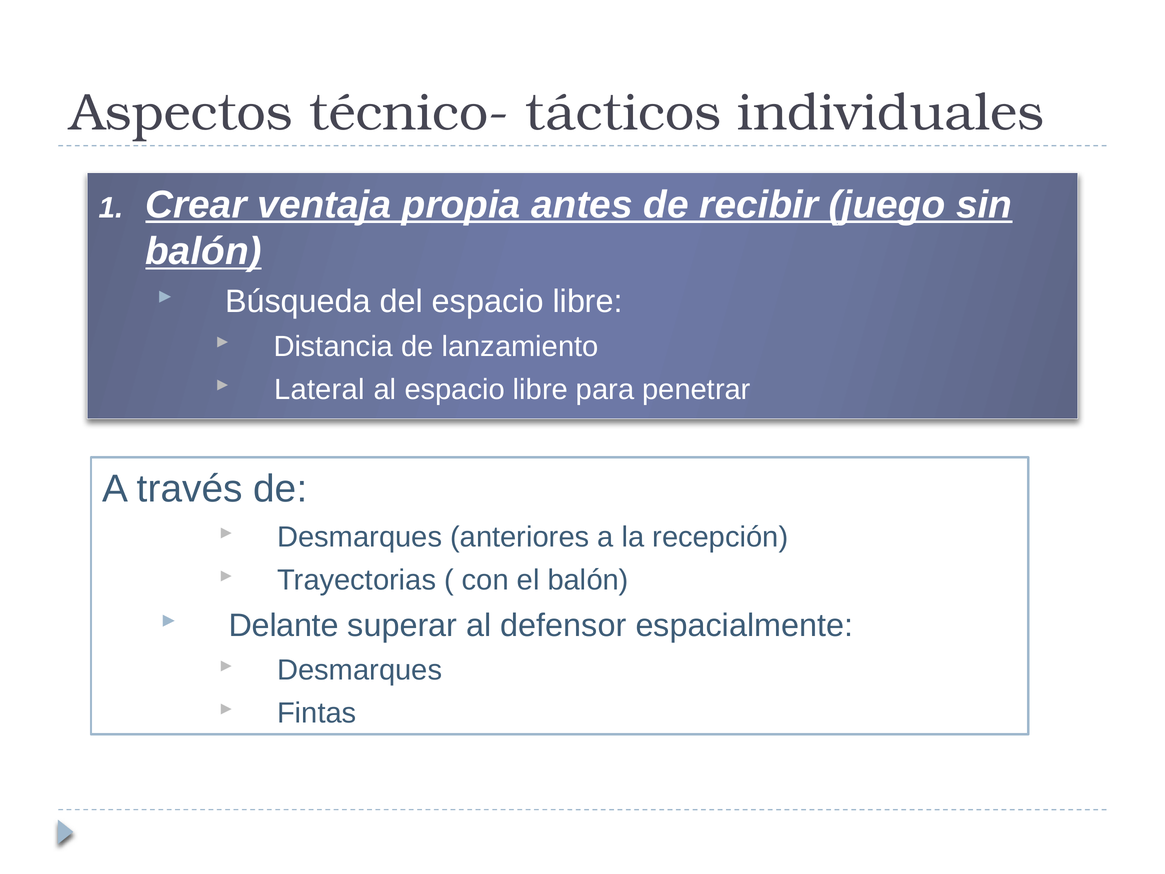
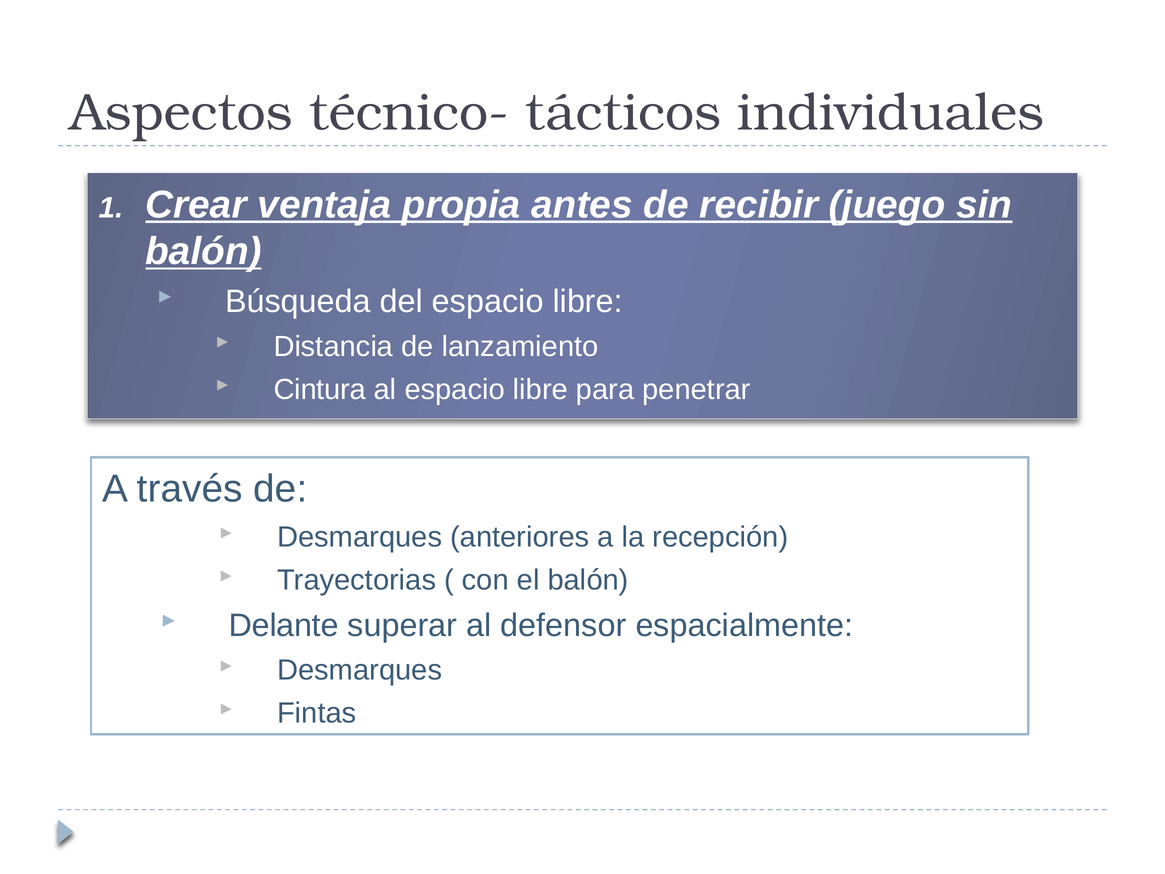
Lateral: Lateral -> Cintura
